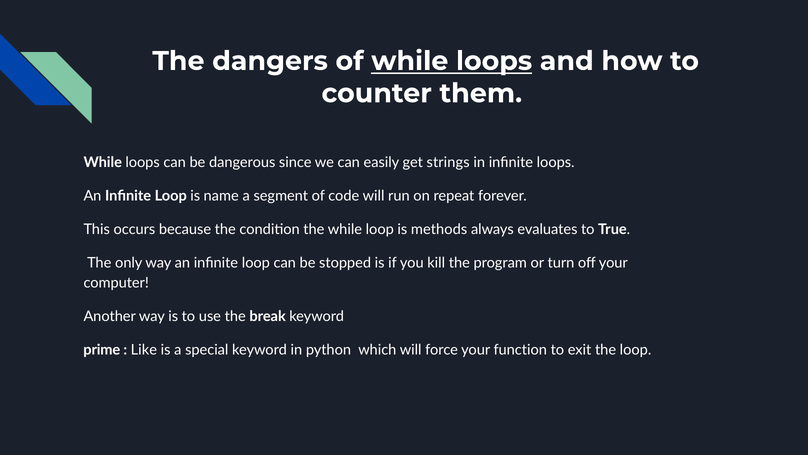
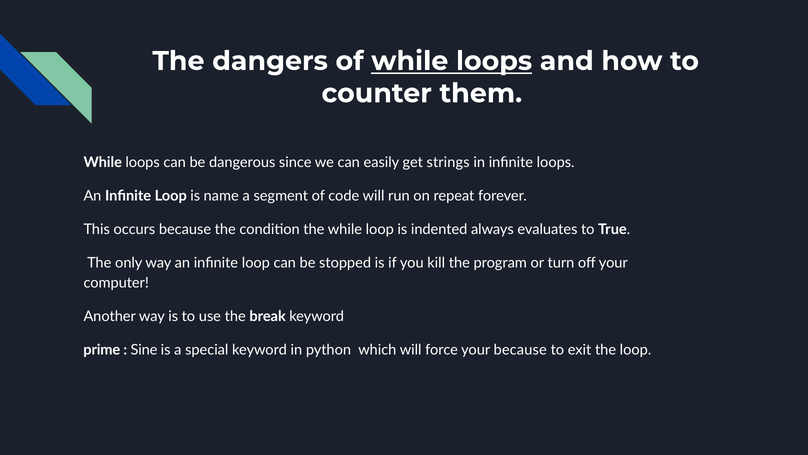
methods: methods -> indented
Like: Like -> Sine
your function: function -> because
